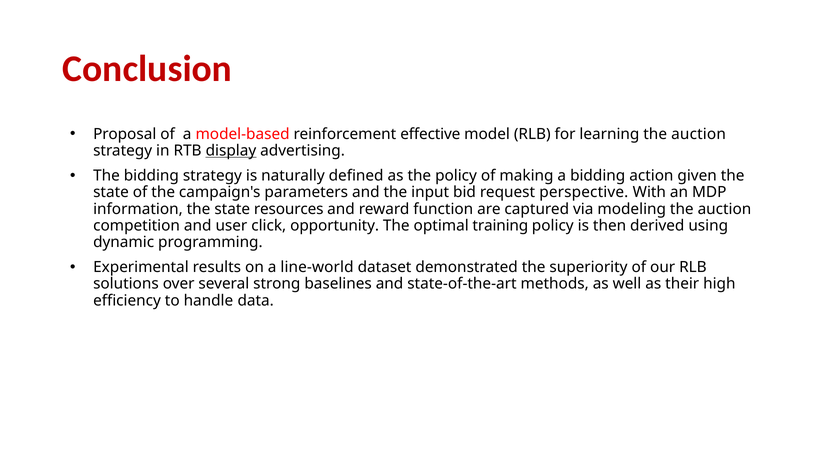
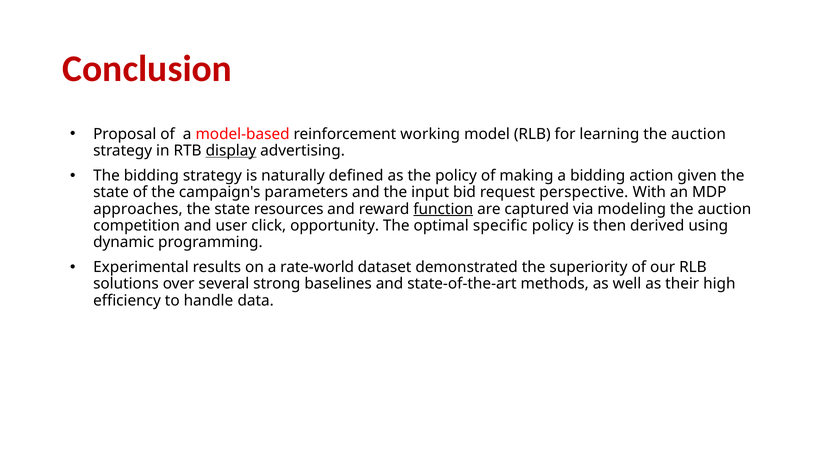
effective: effective -> working
information: information -> approaches
function underline: none -> present
training: training -> specific
line-world: line-world -> rate-world
